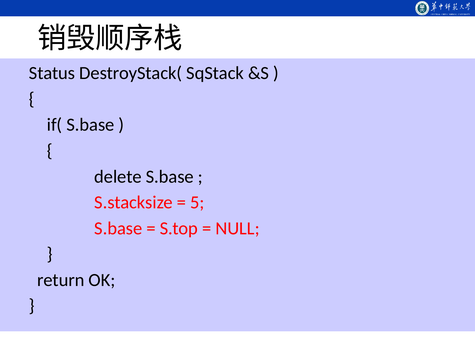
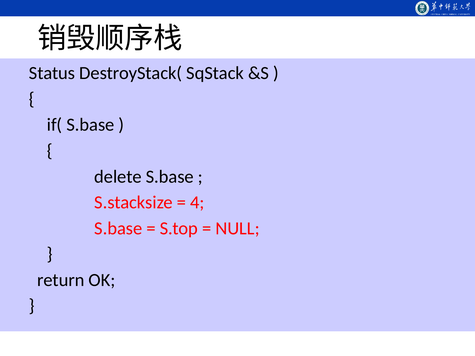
5: 5 -> 4
